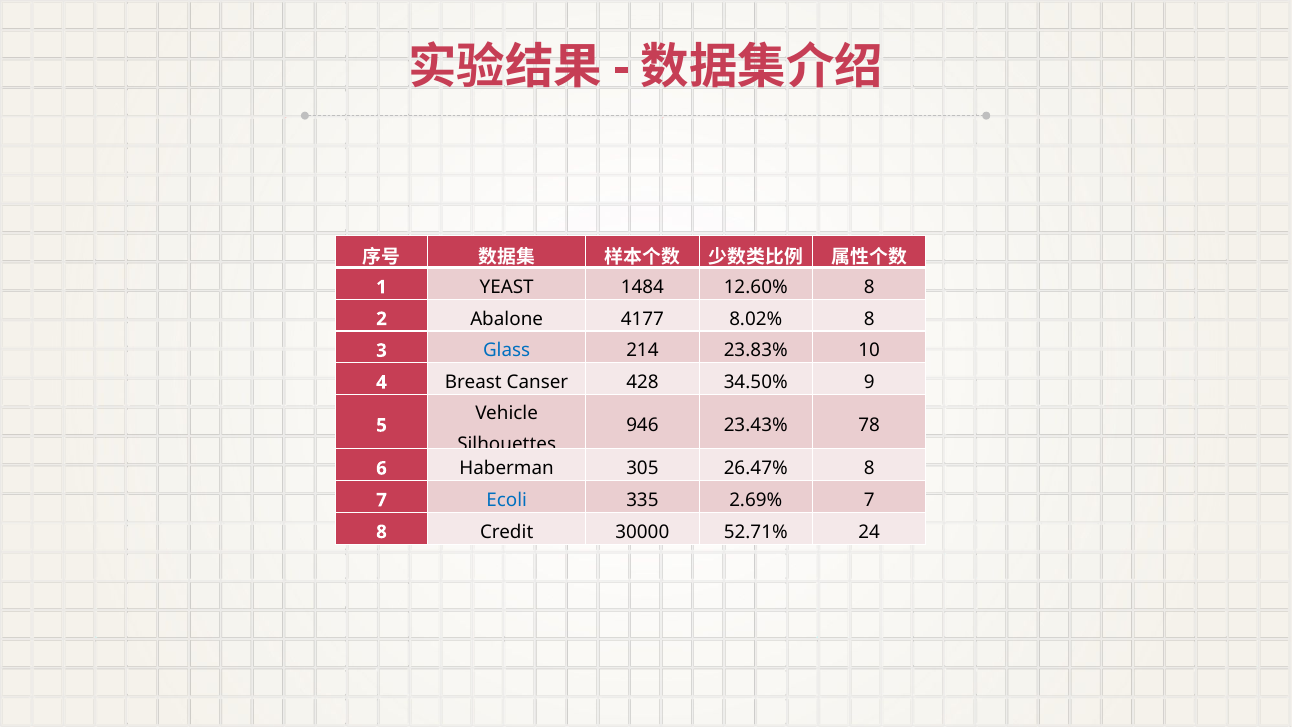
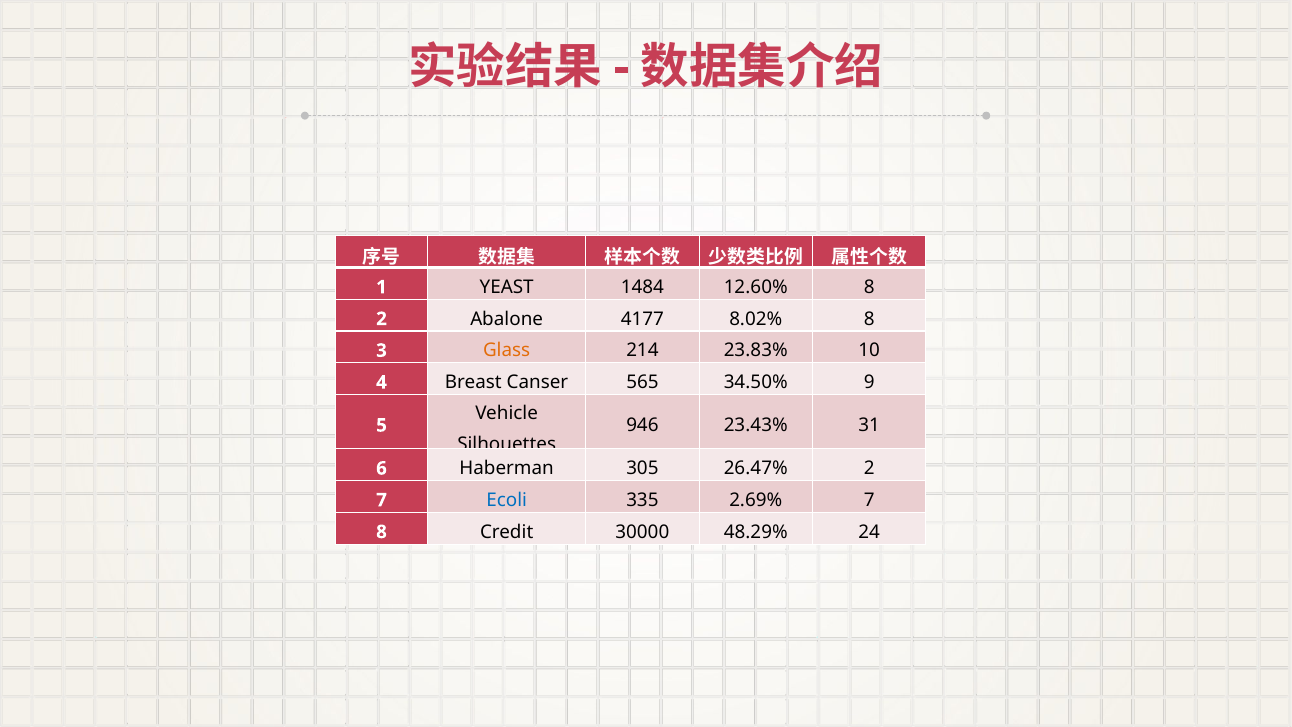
Glass colour: blue -> orange
428: 428 -> 565
78: 78 -> 31
26.47% 8: 8 -> 2
52.71%: 52.71% -> 48.29%
